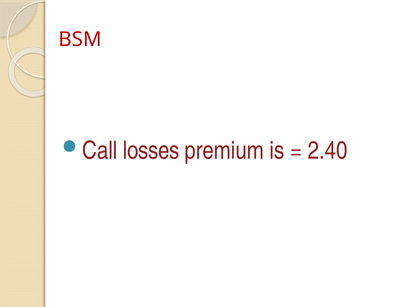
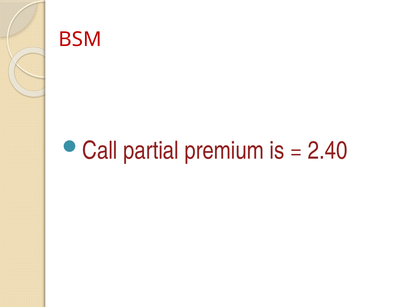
losses: losses -> partial
